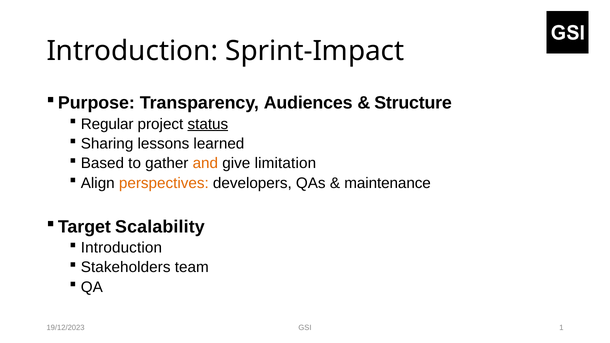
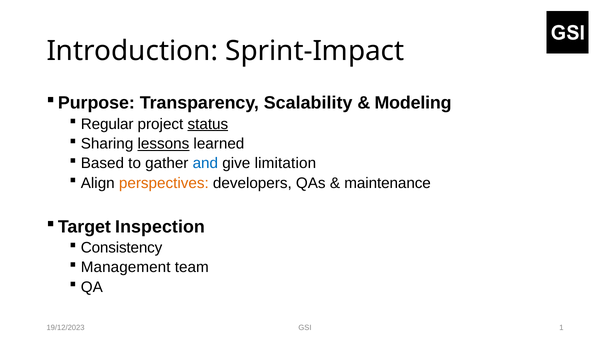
Audiences: Audiences -> Scalability
Structure: Structure -> Modeling
lessons underline: none -> present
and colour: orange -> blue
Scalability: Scalability -> Inspection
Introduction at (121, 248): Introduction -> Consistency
Stakeholders: Stakeholders -> Management
